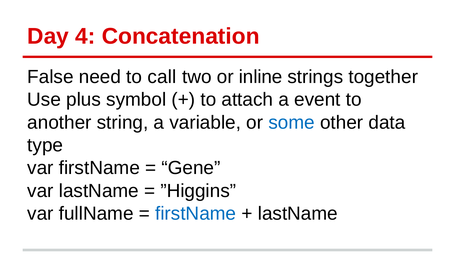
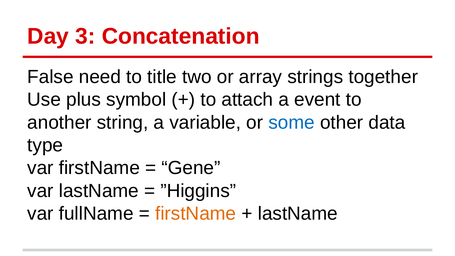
4: 4 -> 3
call: call -> title
inline: inline -> array
firstName at (196, 213) colour: blue -> orange
